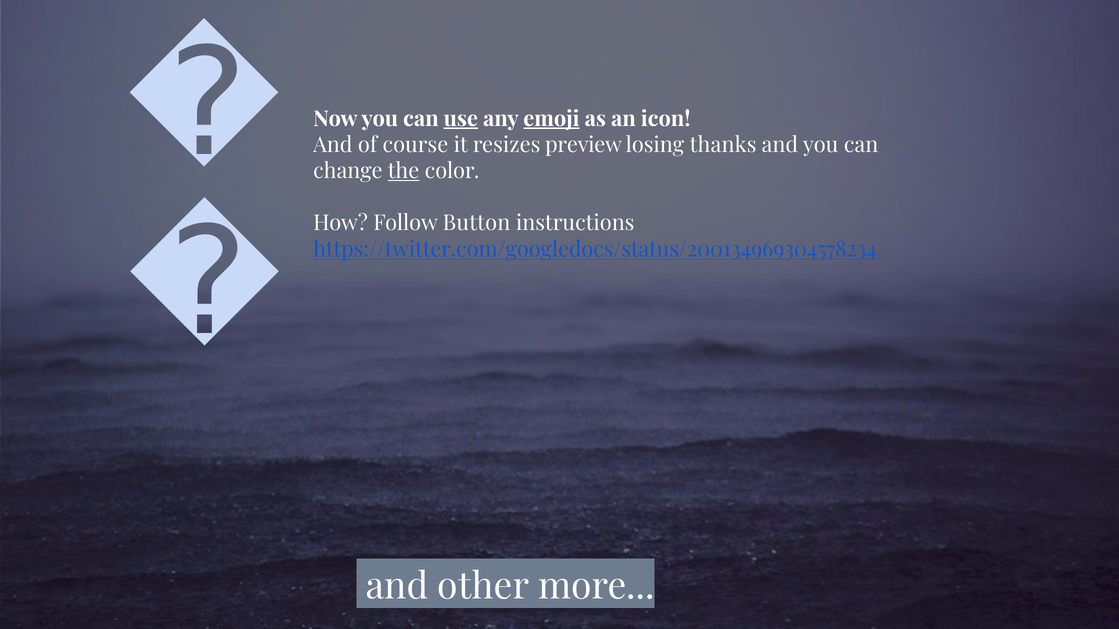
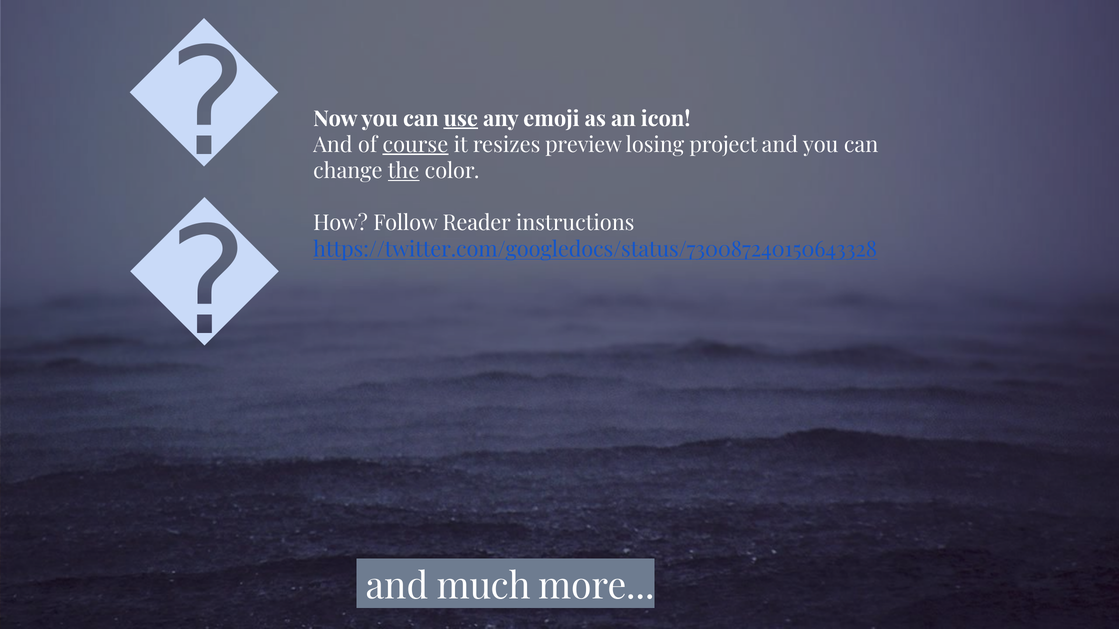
emoji underline: present -> none
course underline: none -> present
thanks: thanks -> project
Button: Button -> Reader
https://twitter.com/googledocs/status/200134969304578234: https://twitter.com/googledocs/status/200134969304578234 -> https://twitter.com/googledocs/status/730087240150643328
other: other -> much
